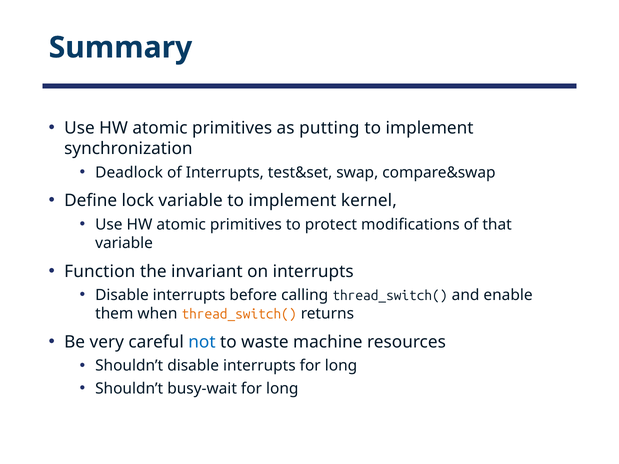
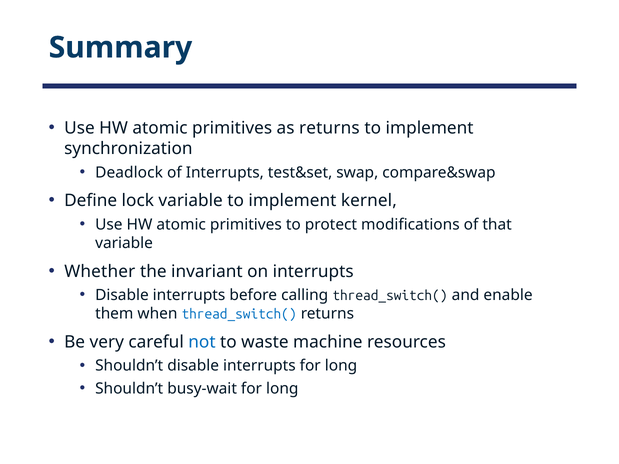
as putting: putting -> returns
Function: Function -> Whether
thread_switch( at (239, 314) colour: orange -> blue
